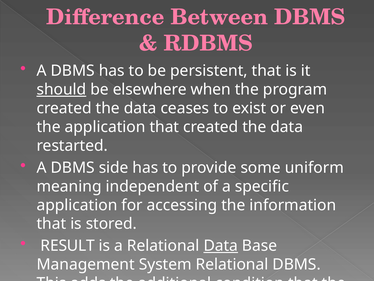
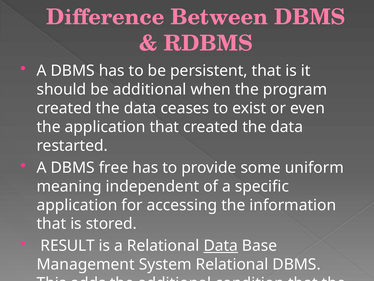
should underline: present -> none
be elsewhere: elsewhere -> additional
side: side -> free
